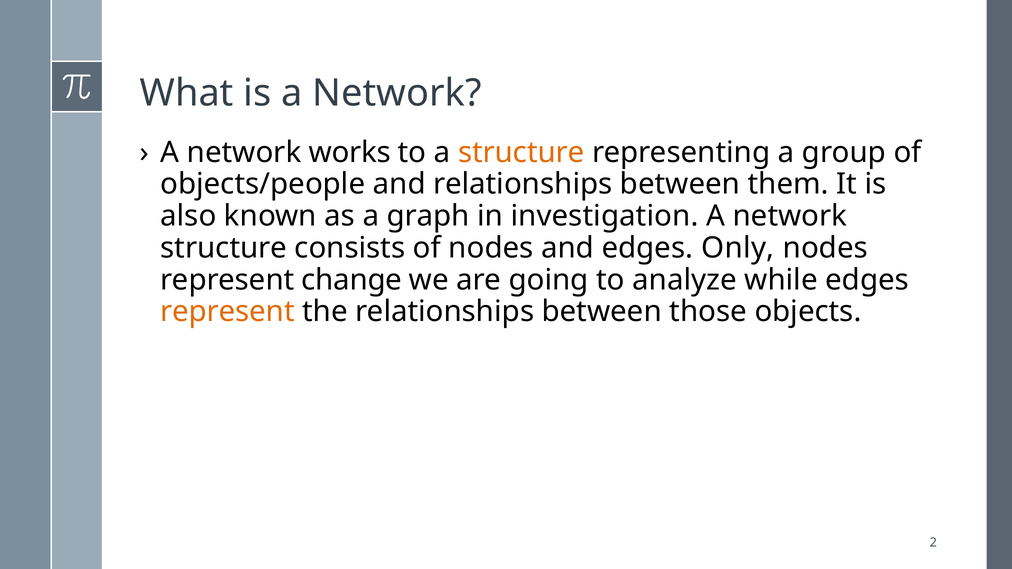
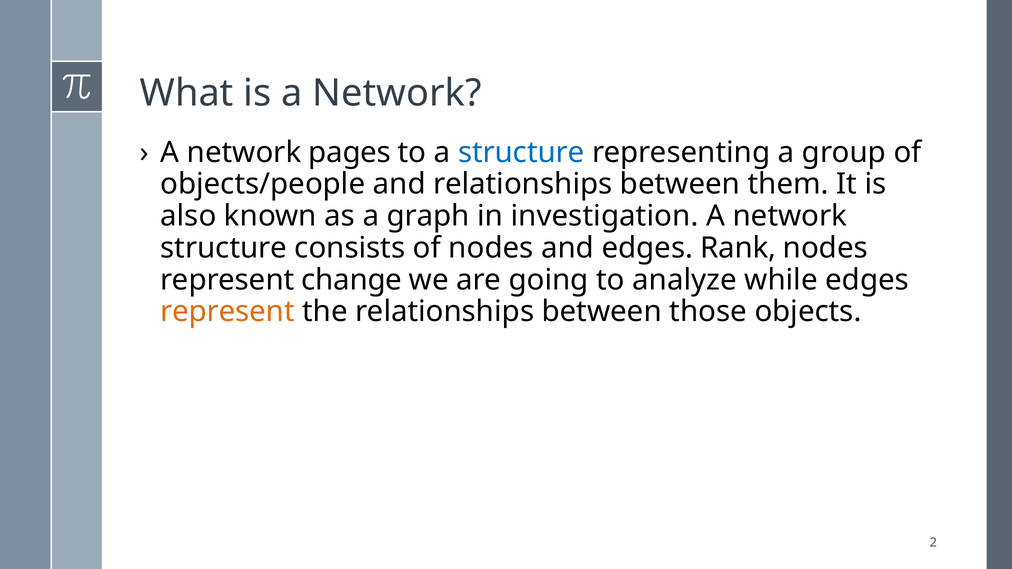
works: works -> pages
structure at (521, 152) colour: orange -> blue
Only: Only -> Rank
